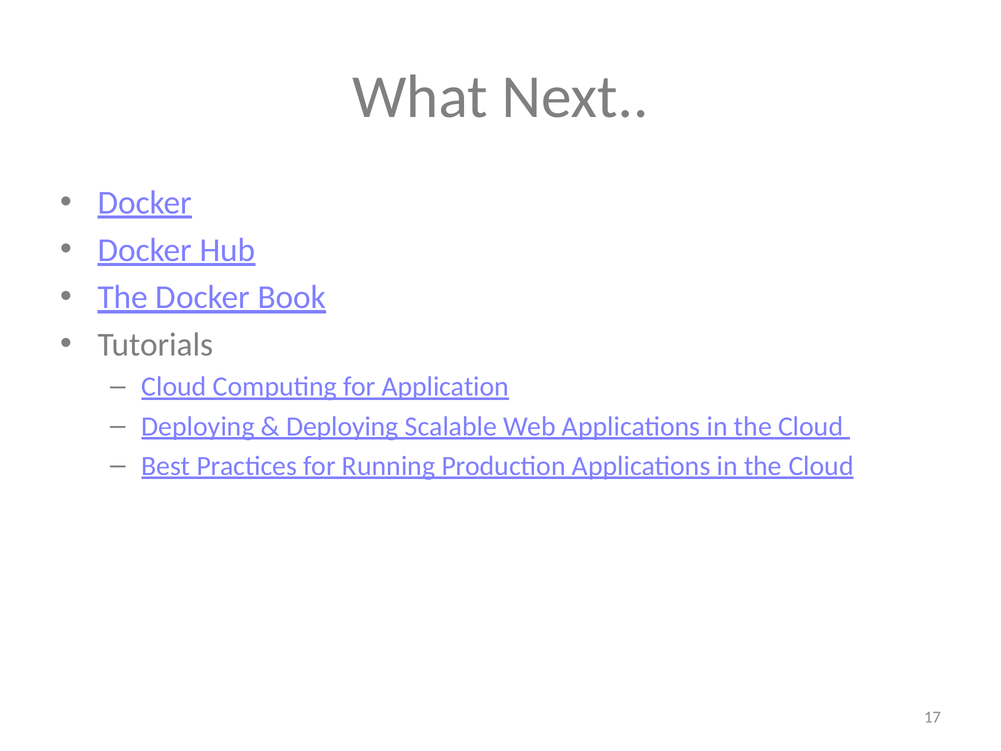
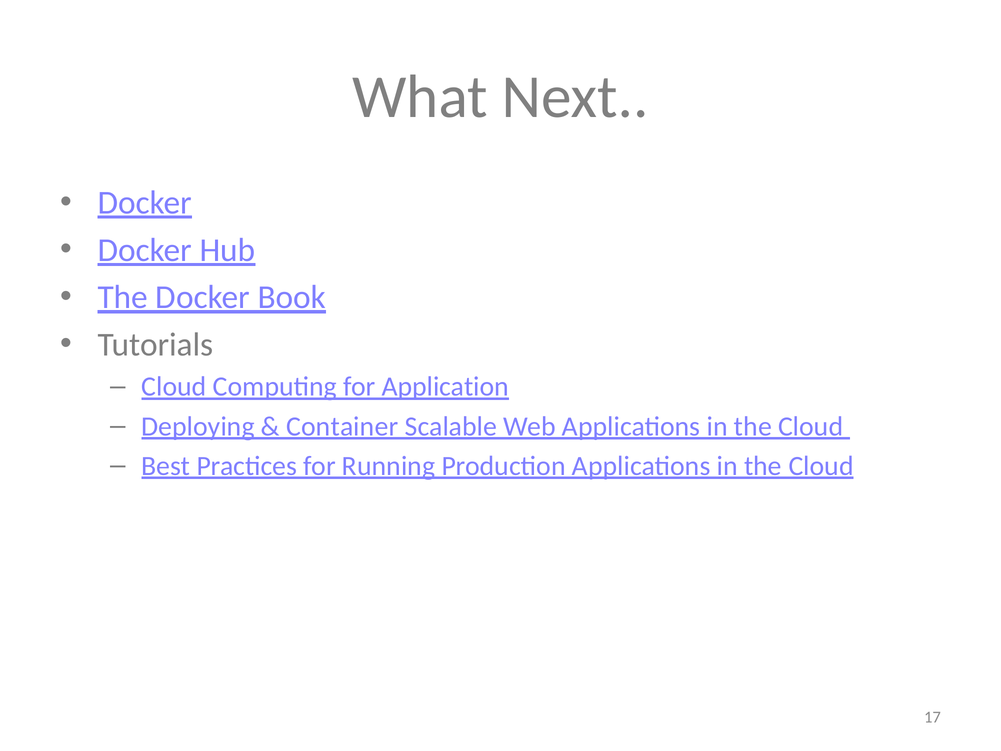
Deploying at (342, 426): Deploying -> Container
